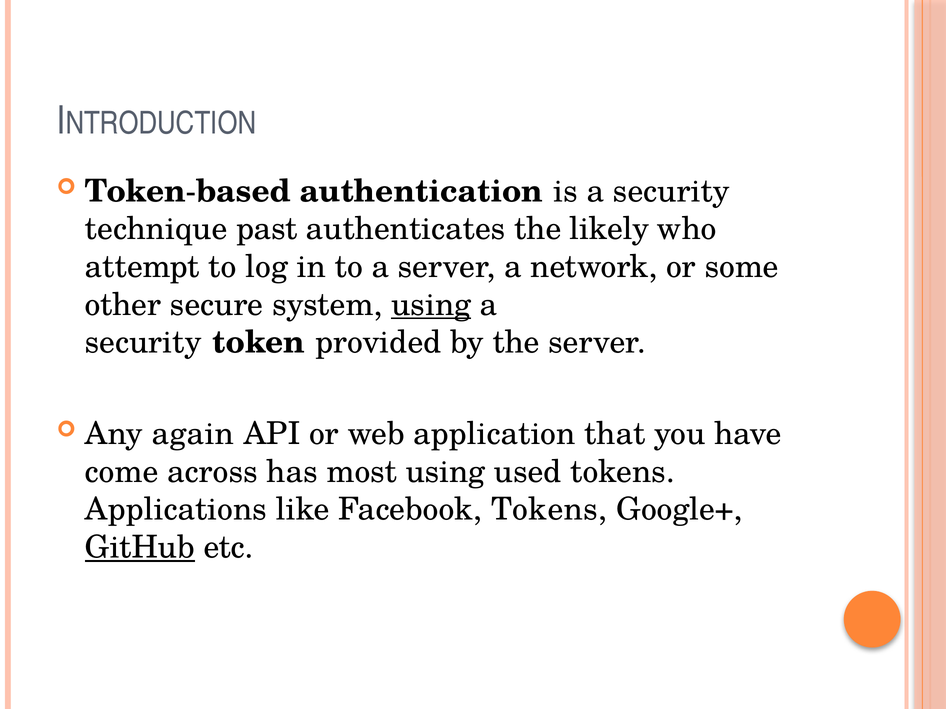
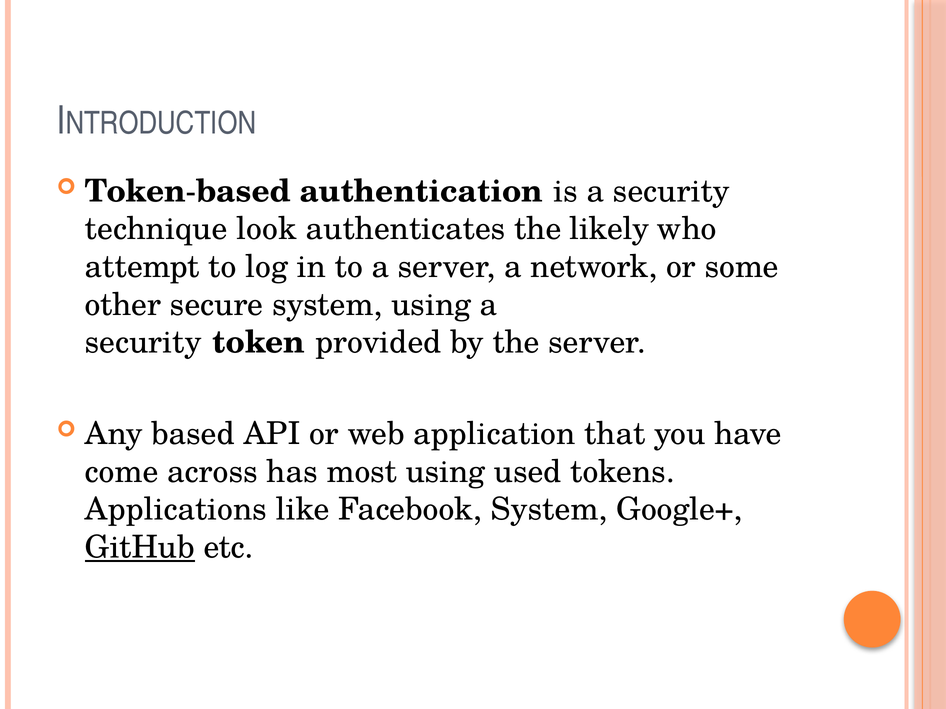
past: past -> look
using at (431, 305) underline: present -> none
again: again -> based
Facebook Tokens: Tokens -> System
